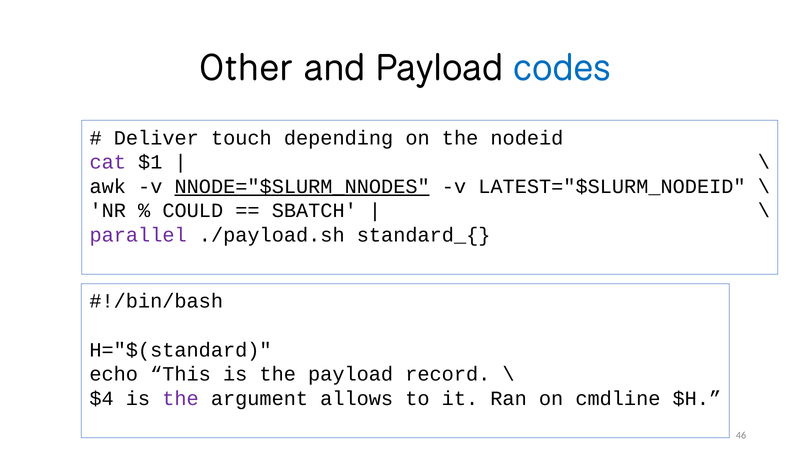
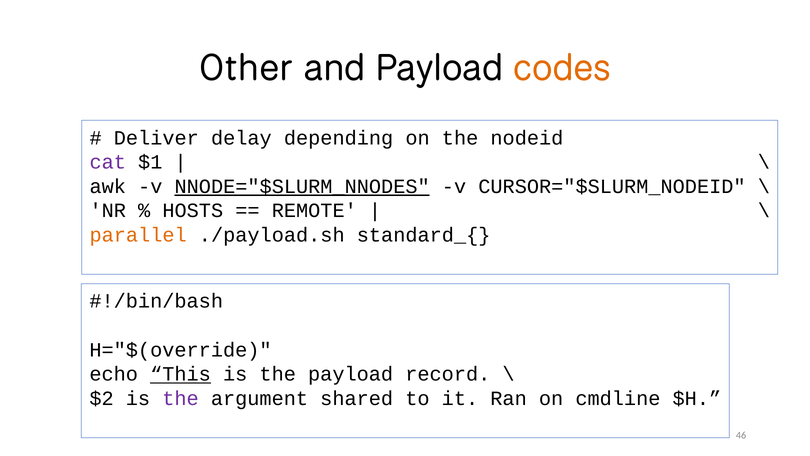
codes colour: blue -> orange
touch: touch -> delay
LATEST="$SLURM_NODEID: LATEST="$SLURM_NODEID -> CURSOR="$SLURM_NODEID
COULD: COULD -> HOSTS
SBATCH: SBATCH -> REMOTE
parallel colour: purple -> orange
H="$(standard: H="$(standard -> H="$(override
This underline: none -> present
$4: $4 -> $2
allows: allows -> shared
